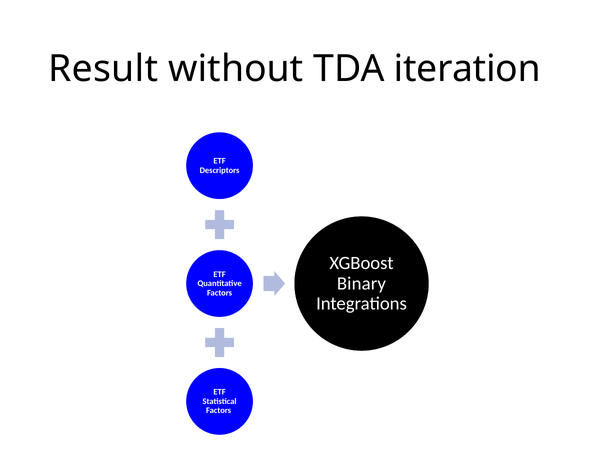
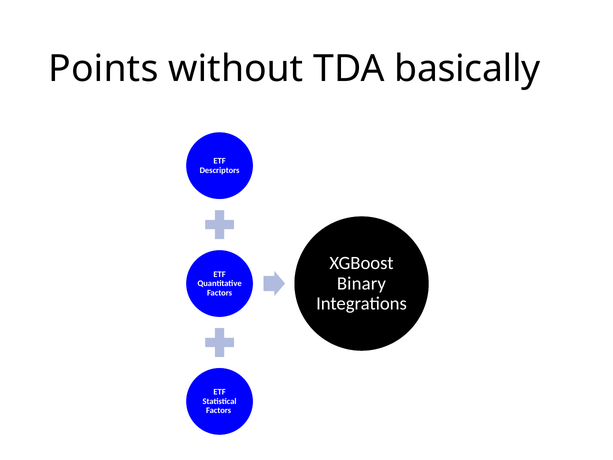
Result: Result -> Points
iteration: iteration -> basically
